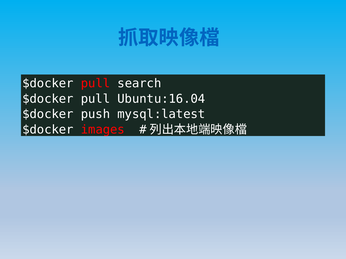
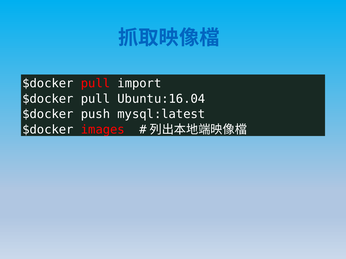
search: search -> import
